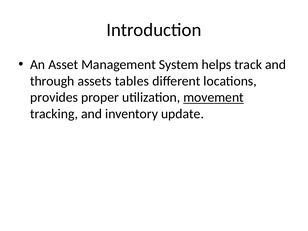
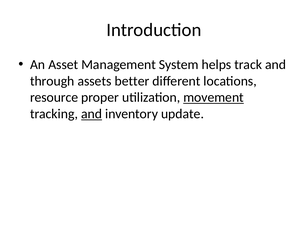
tables: tables -> better
provides: provides -> resource
and at (92, 114) underline: none -> present
